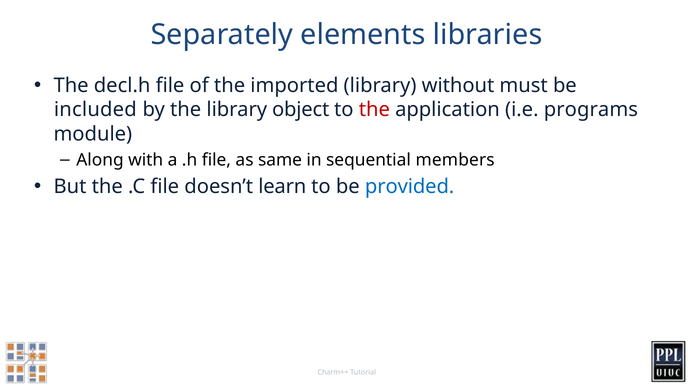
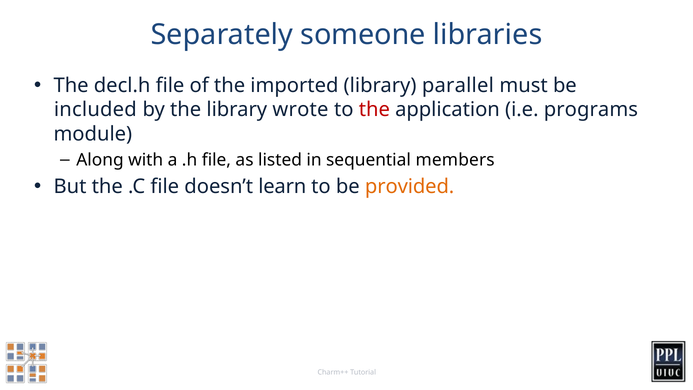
elements: elements -> someone
without: without -> parallel
object: object -> wrote
same: same -> listed
provided colour: blue -> orange
